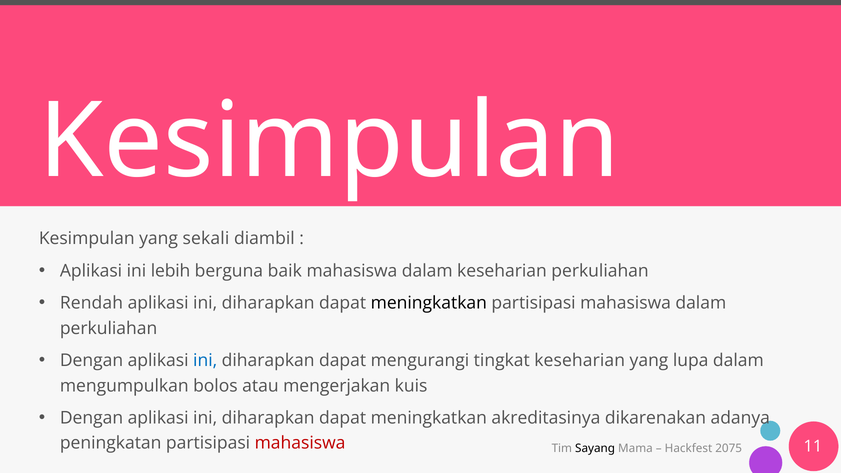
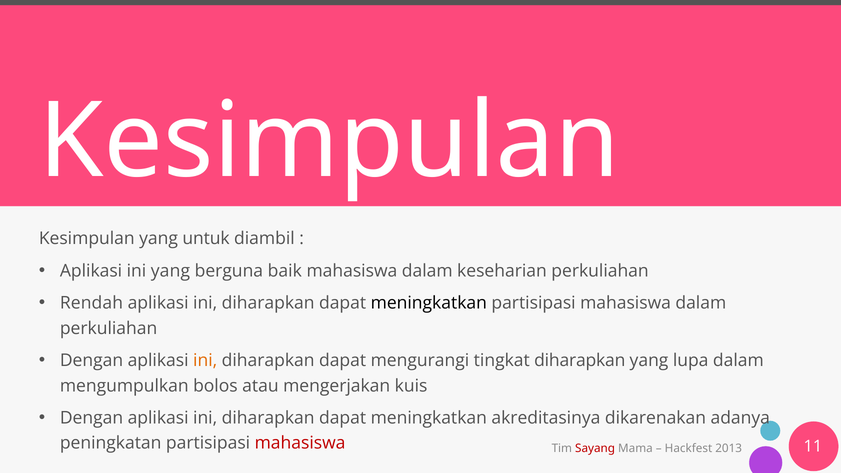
sekali: sekali -> untuk
ini lebih: lebih -> yang
ini at (205, 361) colour: blue -> orange
tingkat keseharian: keseharian -> diharapkan
Sayang colour: black -> red
2075: 2075 -> 2013
